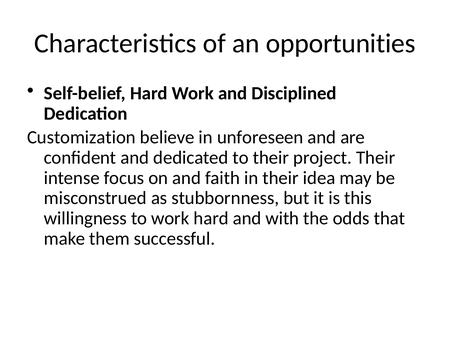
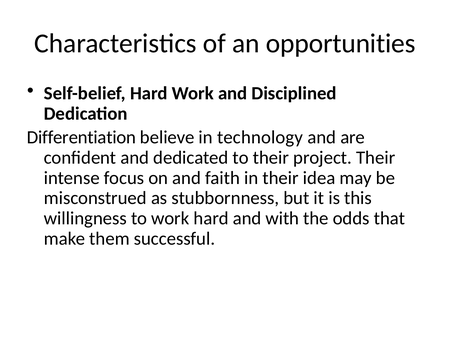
Customization: Customization -> Differentiation
unforeseen: unforeseen -> technology
